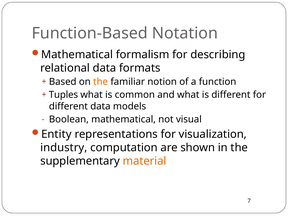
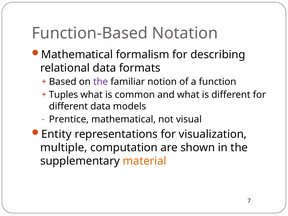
the at (101, 82) colour: orange -> purple
Boolean: Boolean -> Prentice
industry: industry -> multiple
